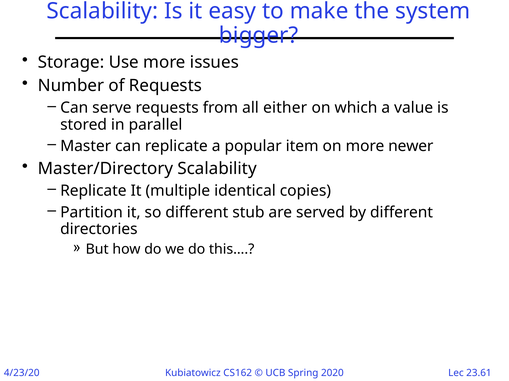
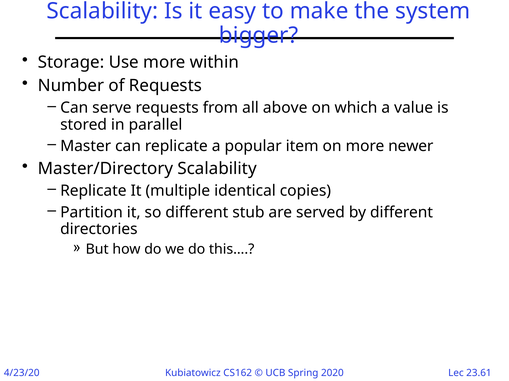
issues: issues -> within
either: either -> above
